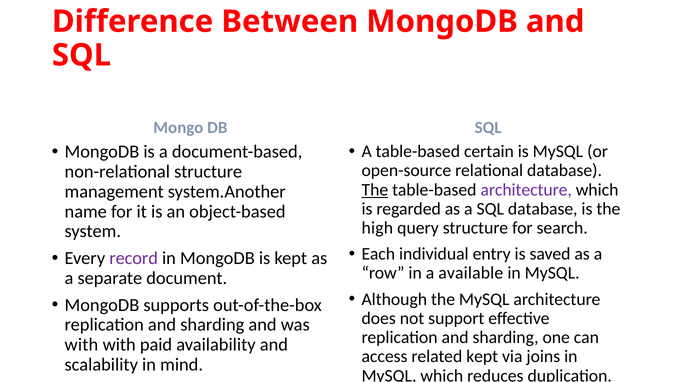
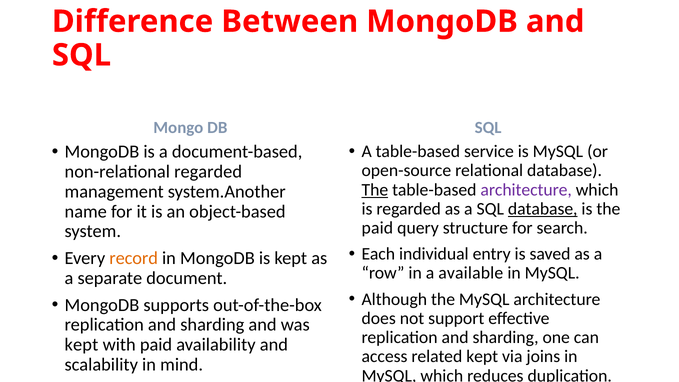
certain: certain -> service
non-relational structure: structure -> regarded
database at (543, 209) underline: none -> present
high at (377, 228): high -> paid
record colour: purple -> orange
with at (81, 345): with -> kept
